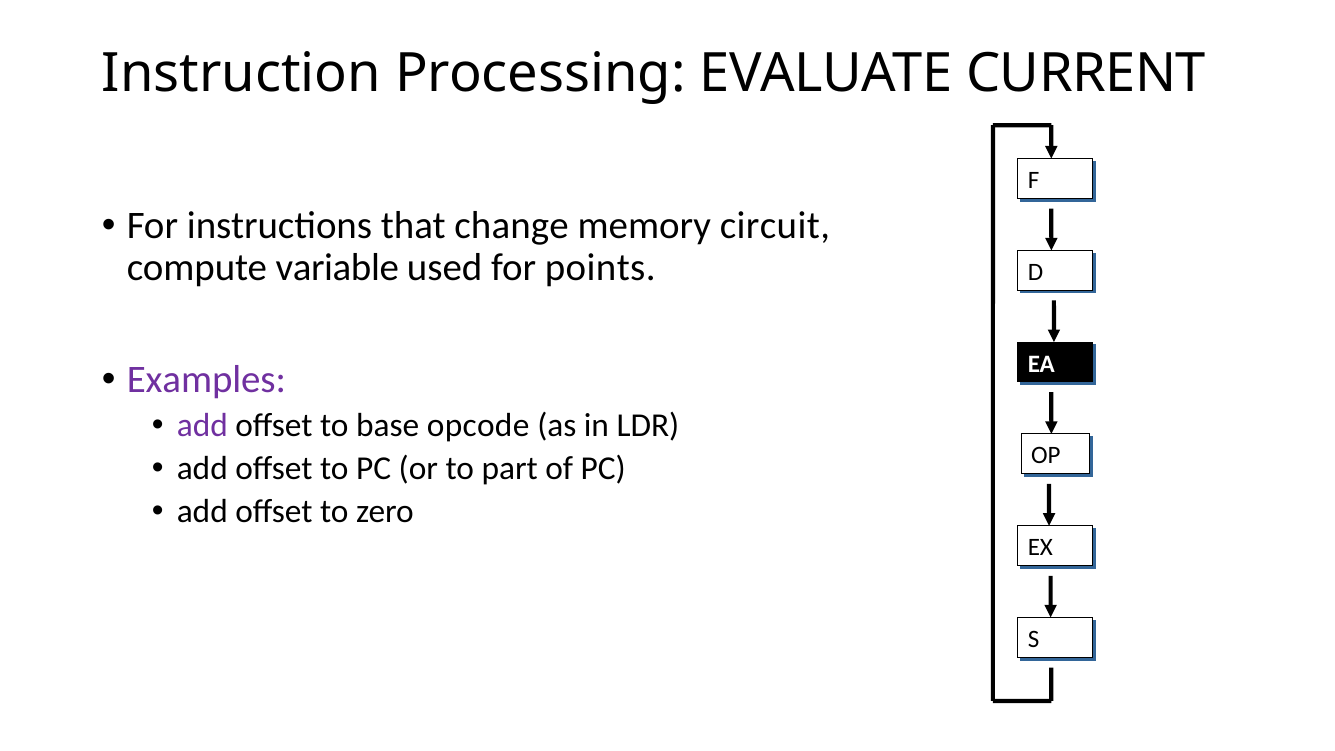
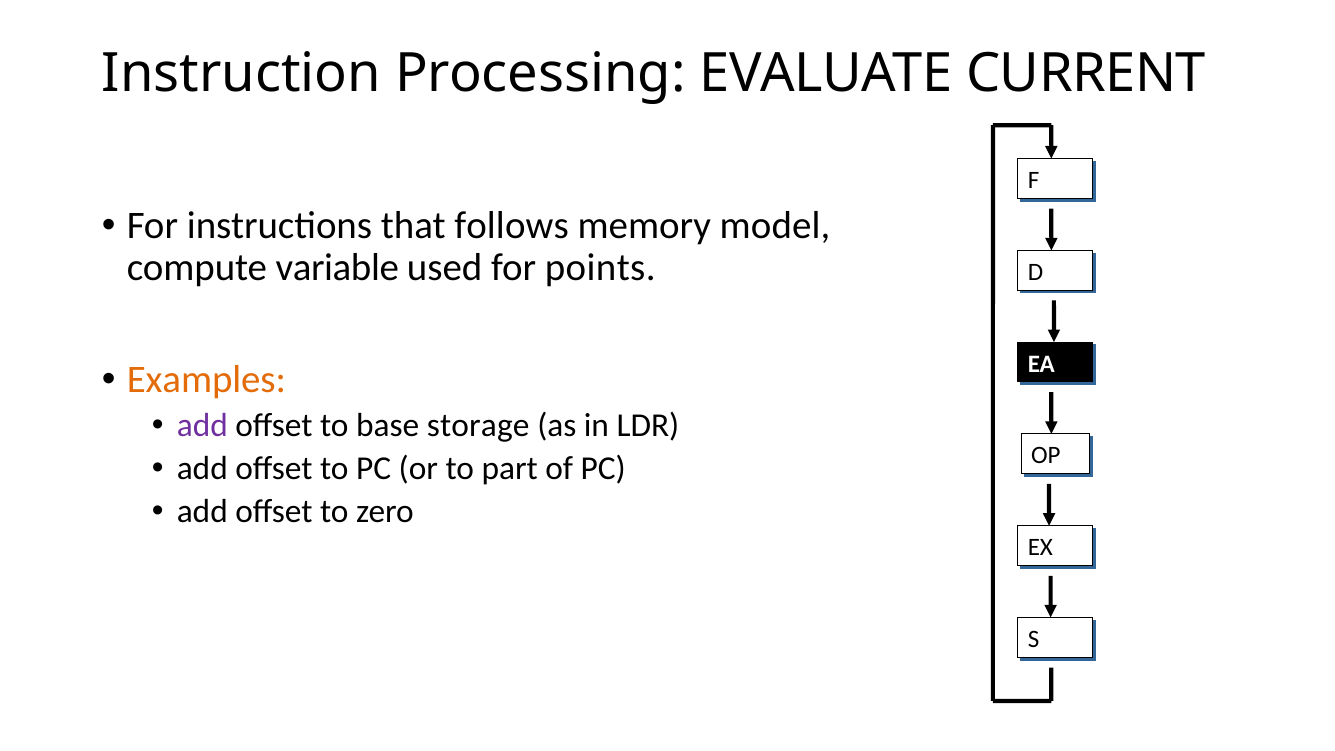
change: change -> follows
circuit: circuit -> model
Examples colour: purple -> orange
opcode: opcode -> storage
